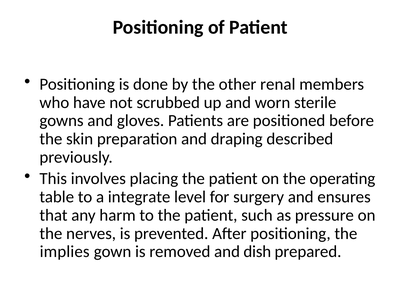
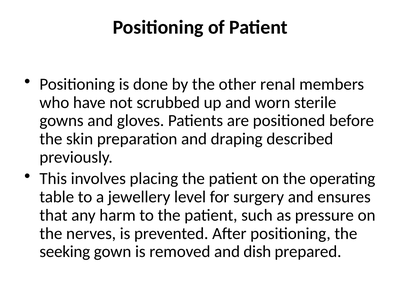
integrate: integrate -> jewellery
implies: implies -> seeking
